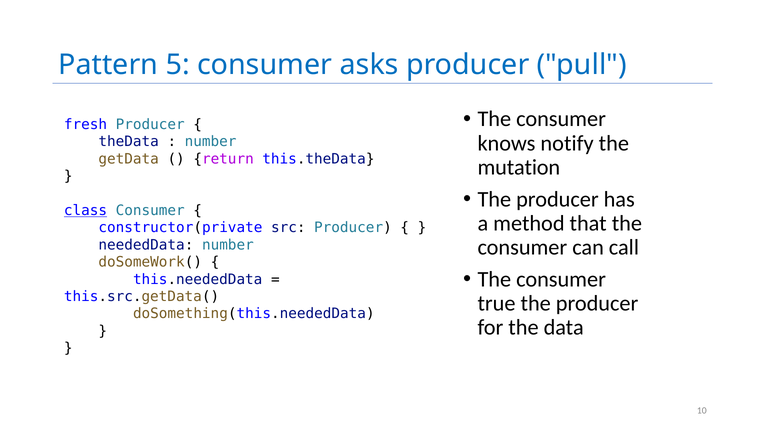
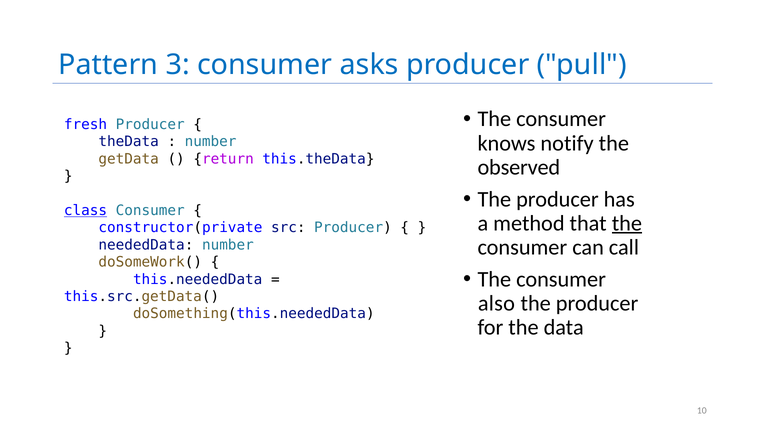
5: 5 -> 3
mutation: mutation -> observed
the at (627, 223) underline: none -> present
true: true -> also
